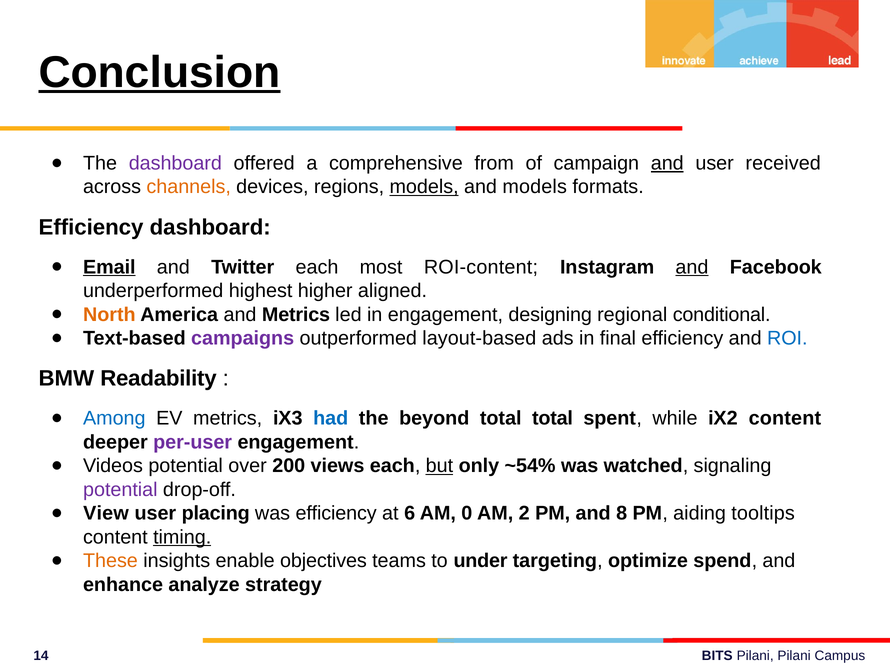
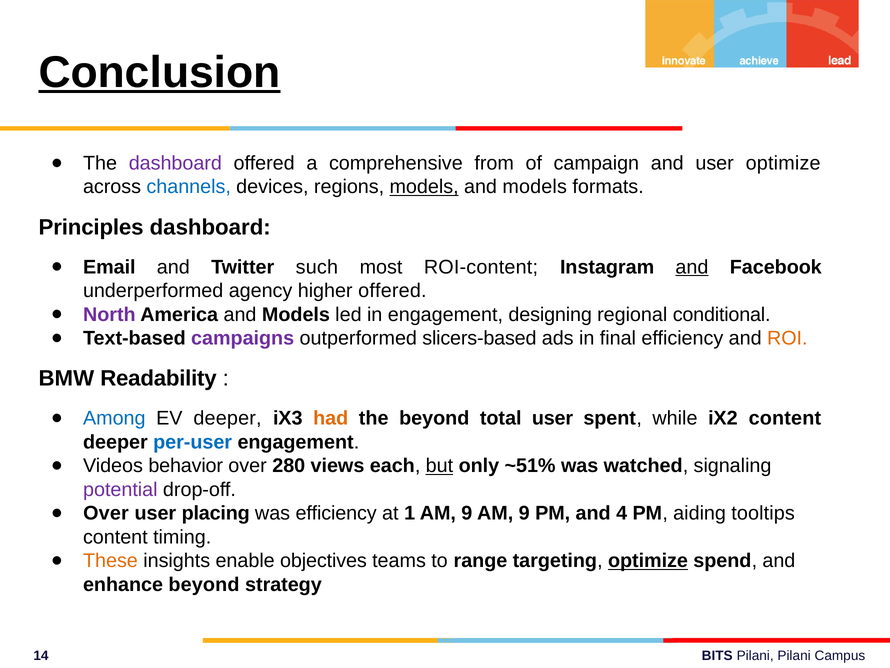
and at (667, 163) underline: present -> none
user received: received -> optimize
channels colour: orange -> blue
Efficiency at (91, 227): Efficiency -> Principles
Email underline: present -> none
Twitter each: each -> such
highest: highest -> agency
higher aligned: aligned -> offered
North colour: orange -> purple
America and Metrics: Metrics -> Models
layout-based: layout-based -> slicers-based
ROI colour: blue -> orange
EV metrics: metrics -> deeper
had colour: blue -> orange
total total: total -> user
per-user colour: purple -> blue
Videos potential: potential -> behavior
200: 200 -> 280
~54%: ~54% -> ~51%
View at (106, 513): View -> Over
6: 6 -> 1
0 at (467, 513): 0 -> 9
2 at (524, 513): 2 -> 9
8: 8 -> 4
timing underline: present -> none
under: under -> range
optimize at (648, 560) underline: none -> present
enhance analyze: analyze -> beyond
